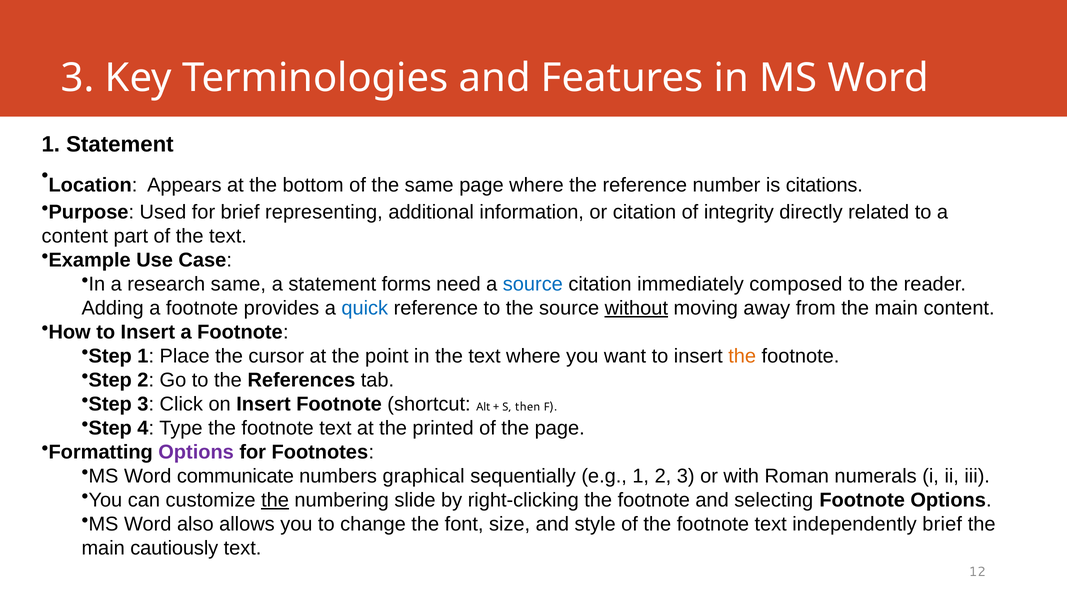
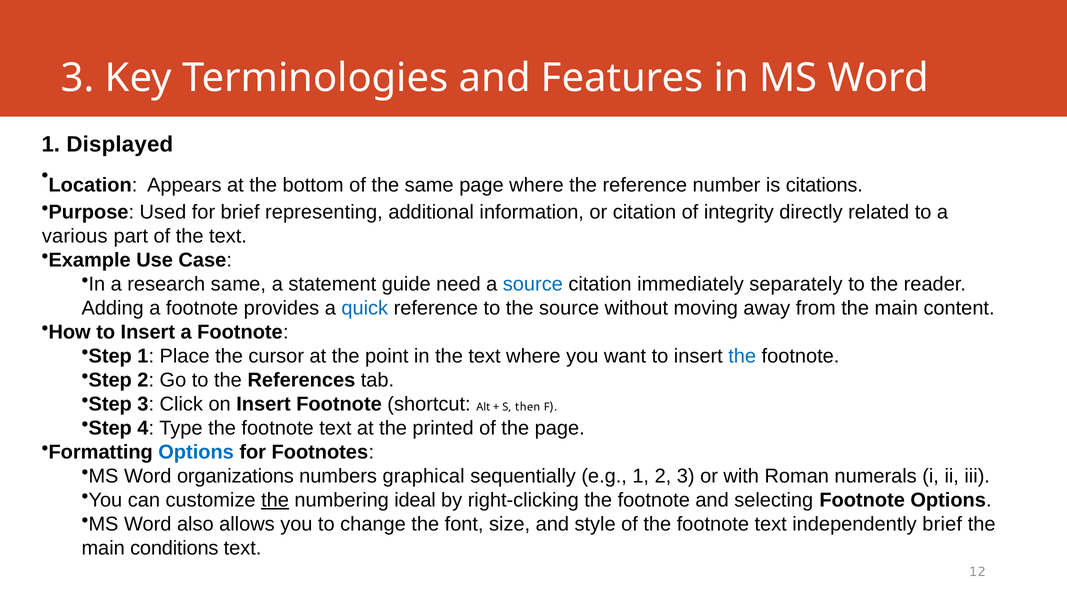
1 Statement: Statement -> Displayed
content at (75, 236): content -> various
forms: forms -> guide
composed: composed -> separately
without underline: present -> none
the at (742, 356) colour: orange -> blue
Options at (196, 452) colour: purple -> blue
communicate: communicate -> organizations
slide: slide -> ideal
cautiously: cautiously -> conditions
